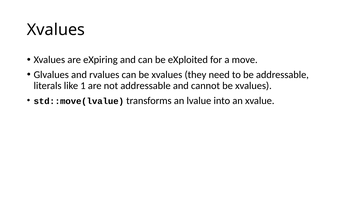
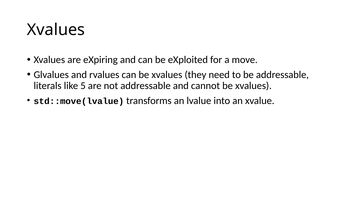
1: 1 -> 5
